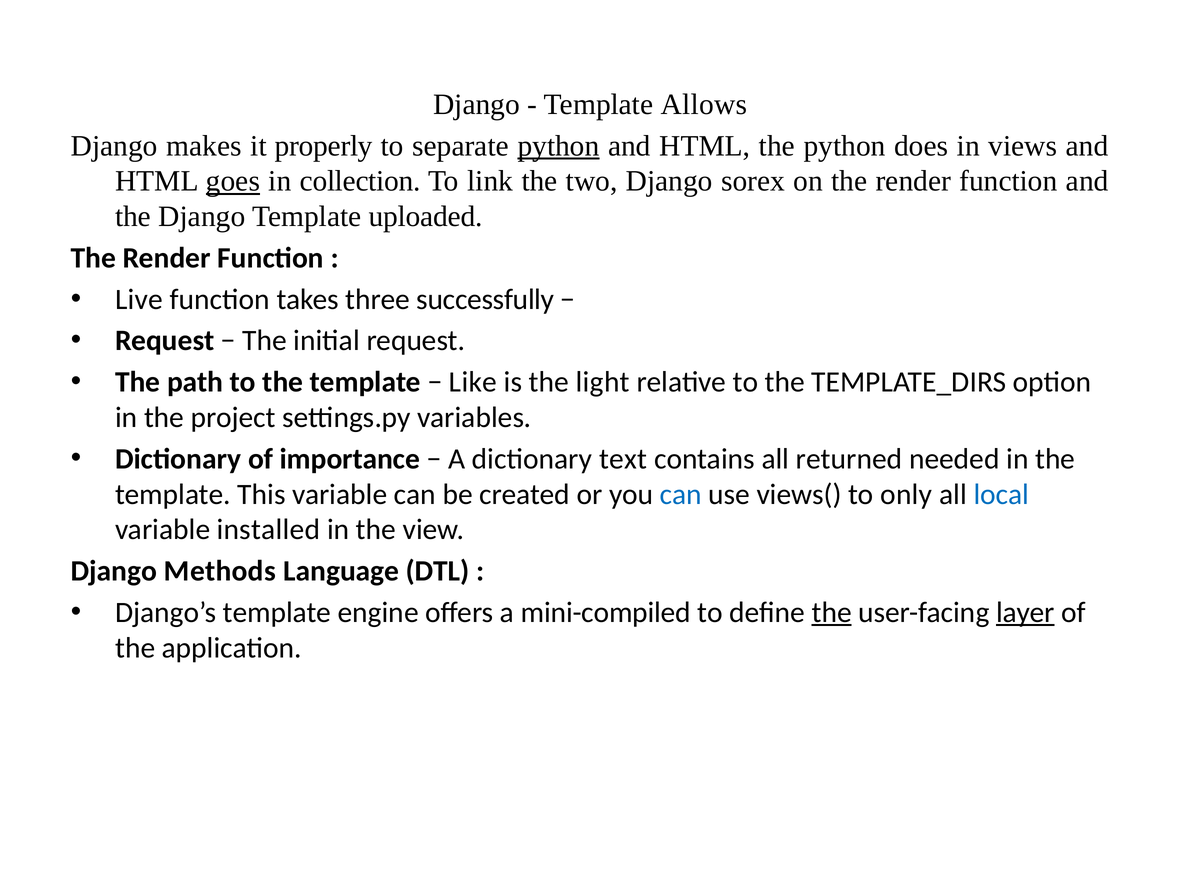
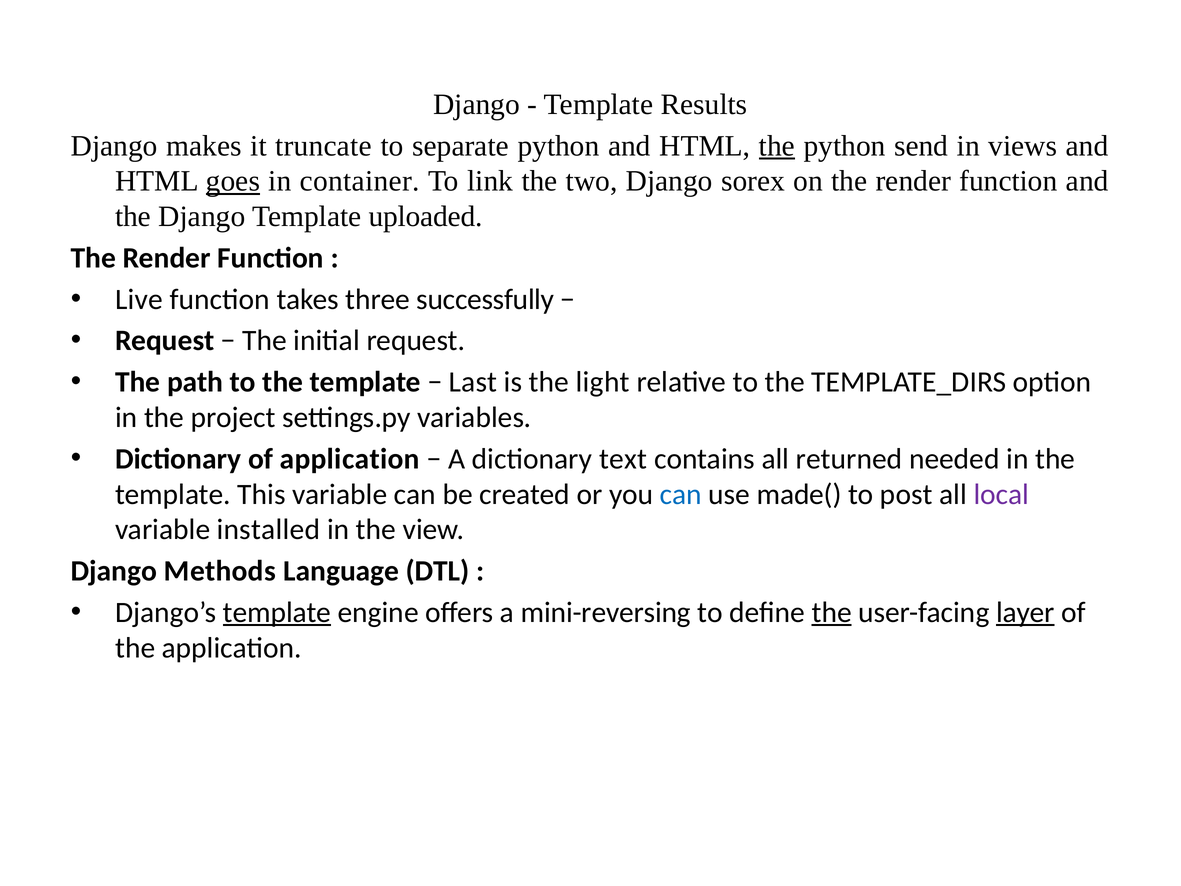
Allows: Allows -> Results
properly: properly -> truncate
python at (559, 146) underline: present -> none
the at (777, 146) underline: none -> present
does: does -> send
collection: collection -> container
Like: Like -> Last
of importance: importance -> application
views(: views( -> made(
only: only -> post
local colour: blue -> purple
template at (277, 612) underline: none -> present
mini-compiled: mini-compiled -> mini-reversing
